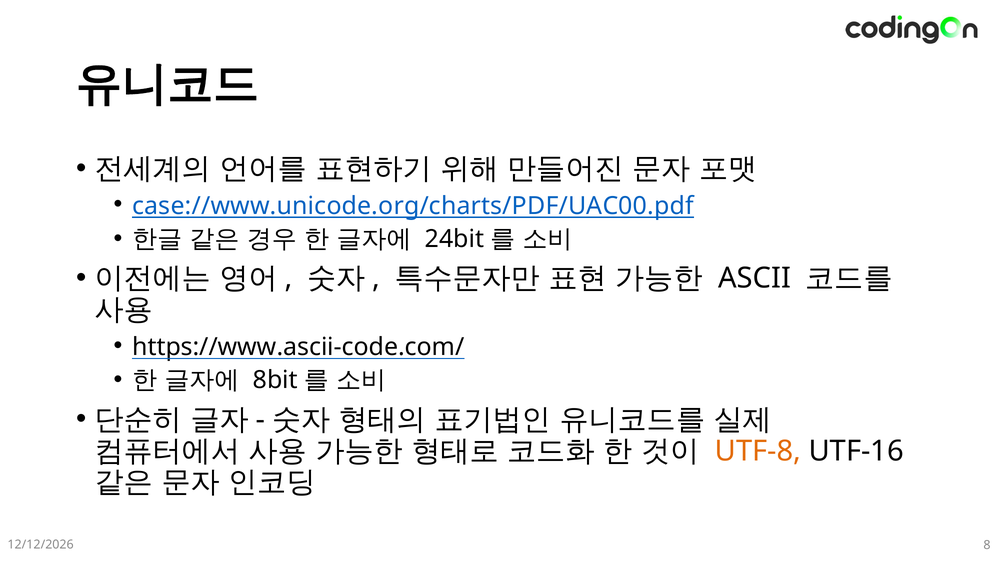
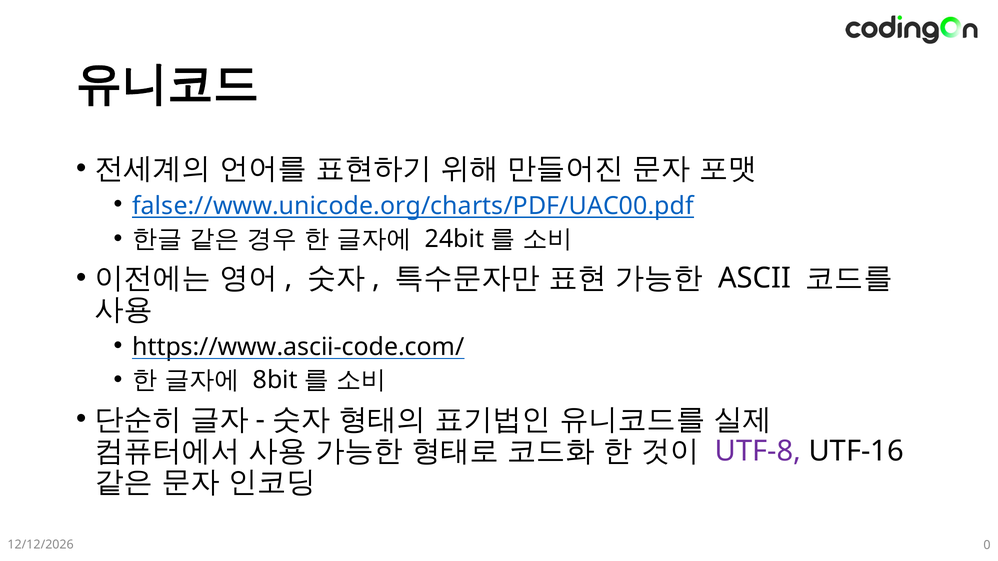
case://www.unicode.org/charts/PDF/UAC00.pdf: case://www.unicode.org/charts/PDF/UAC00.pdf -> false://www.unicode.org/charts/PDF/UAC00.pdf
UTF-8 colour: orange -> purple
8: 8 -> 0
